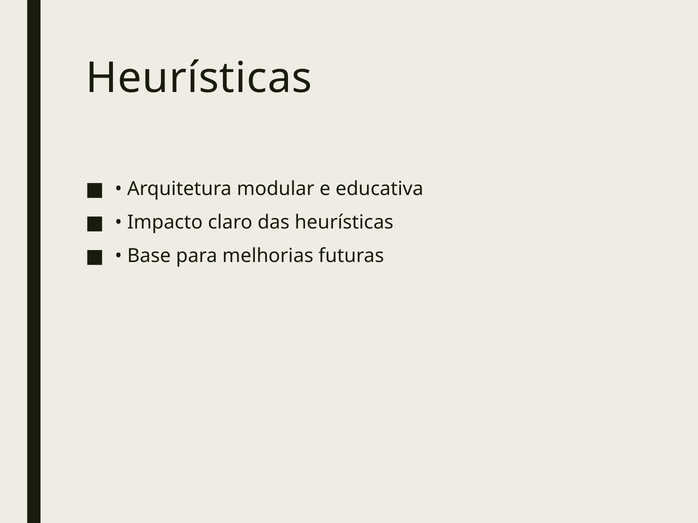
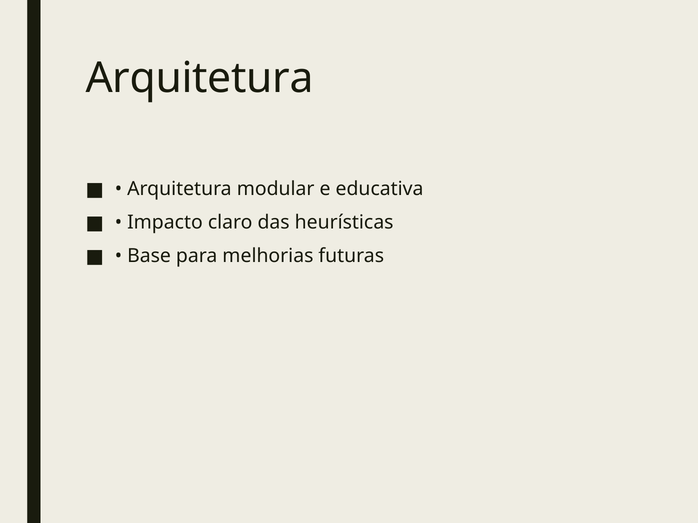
Heurísticas at (199, 78): Heurísticas -> Arquitetura
